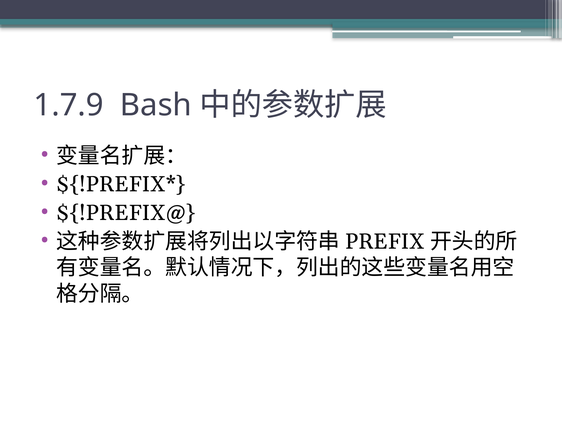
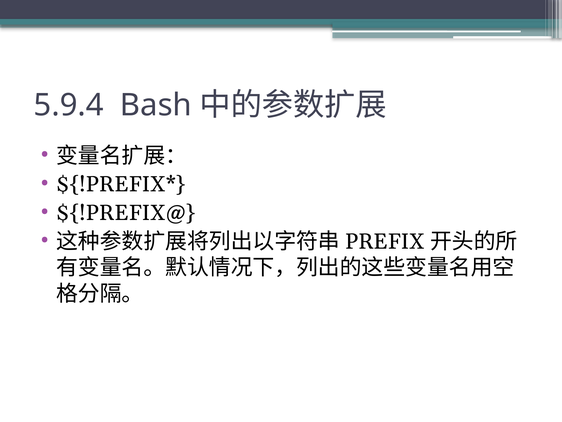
1.7.9: 1.7.9 -> 5.9.4
